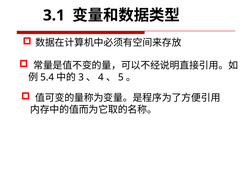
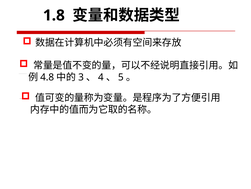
3.1: 3.1 -> 1.8
5.4: 5.4 -> 4.8
